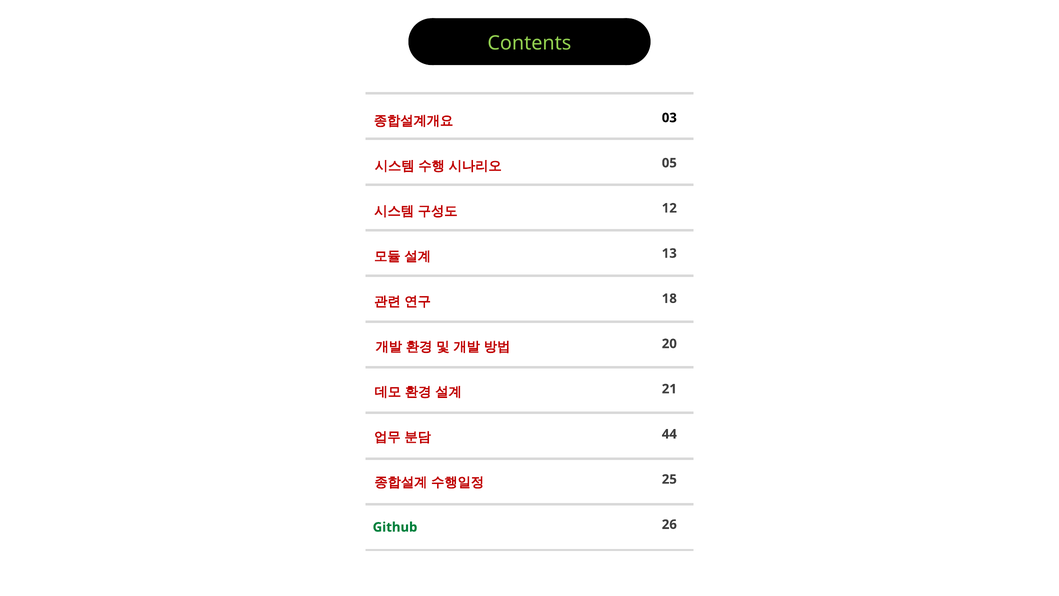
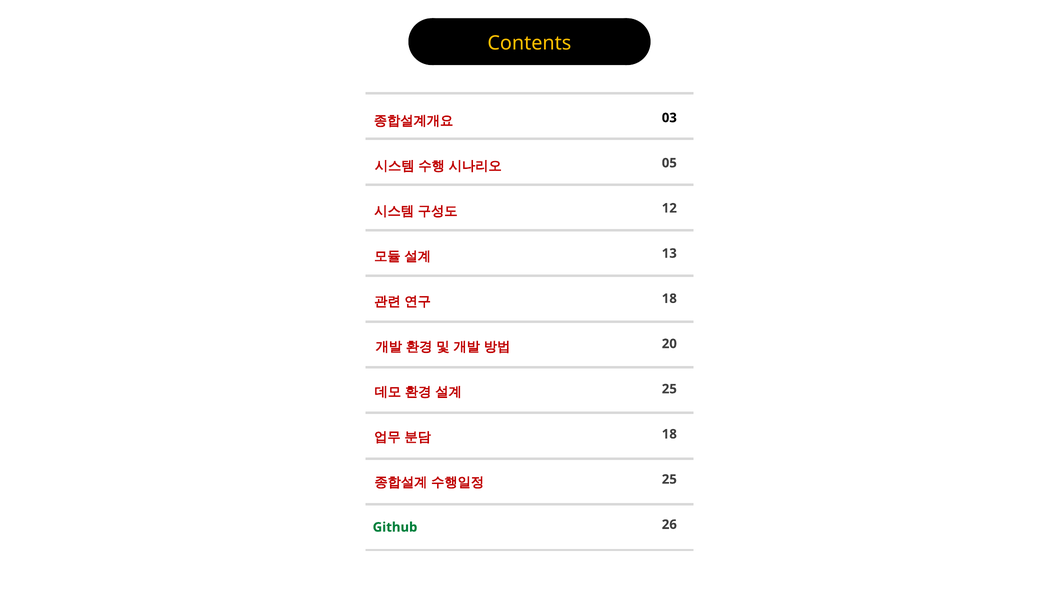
Contents colour: light green -> yellow
21 at (669, 389): 21 -> 25
44 at (669, 434): 44 -> 18
